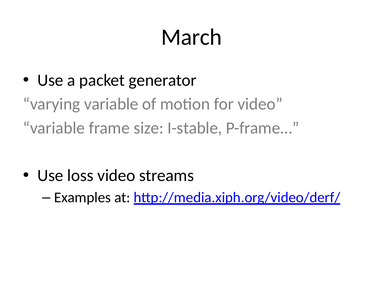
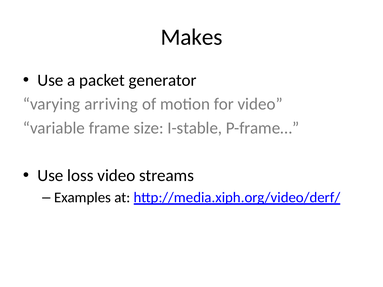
March: March -> Makes
varying variable: variable -> arriving
